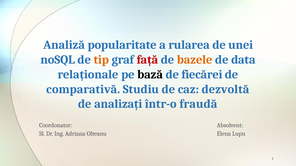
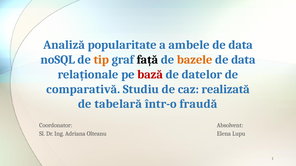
rularea: rularea -> ambele
unei at (241, 45): unei -> data
față colour: red -> black
bază colour: black -> red
fiecărei: fiecărei -> datelor
dezvoltă: dezvoltă -> realizată
analizați: analizați -> tabelară
